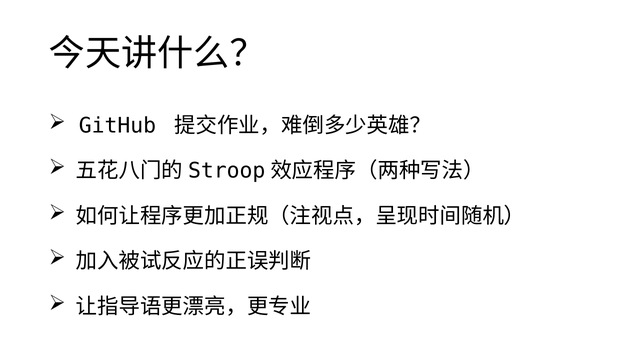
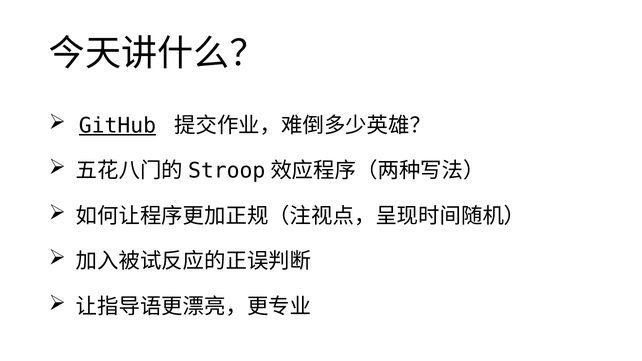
GitHub underline: none -> present
